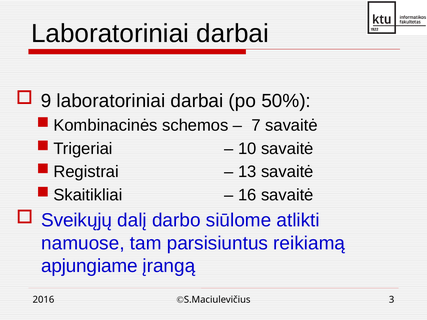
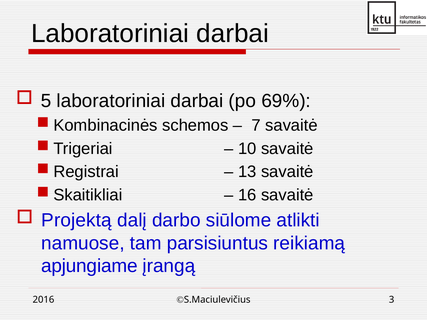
9: 9 -> 5
50%: 50% -> 69%
Sveikųjų: Sveikųjų -> Projektą
